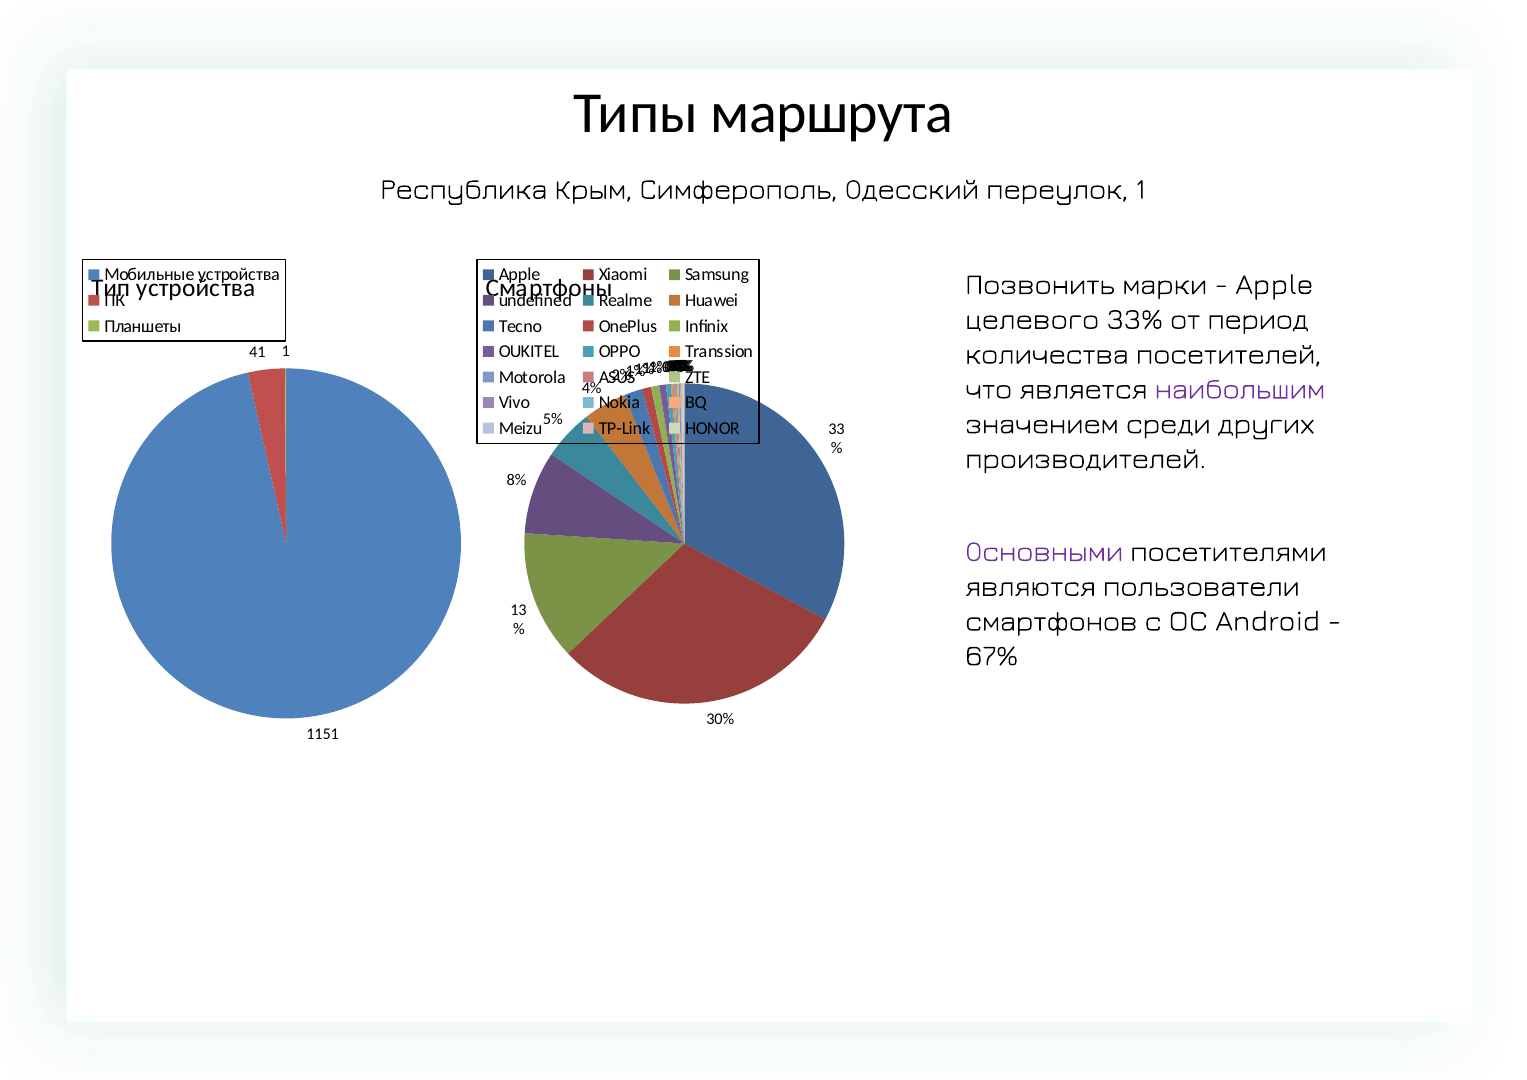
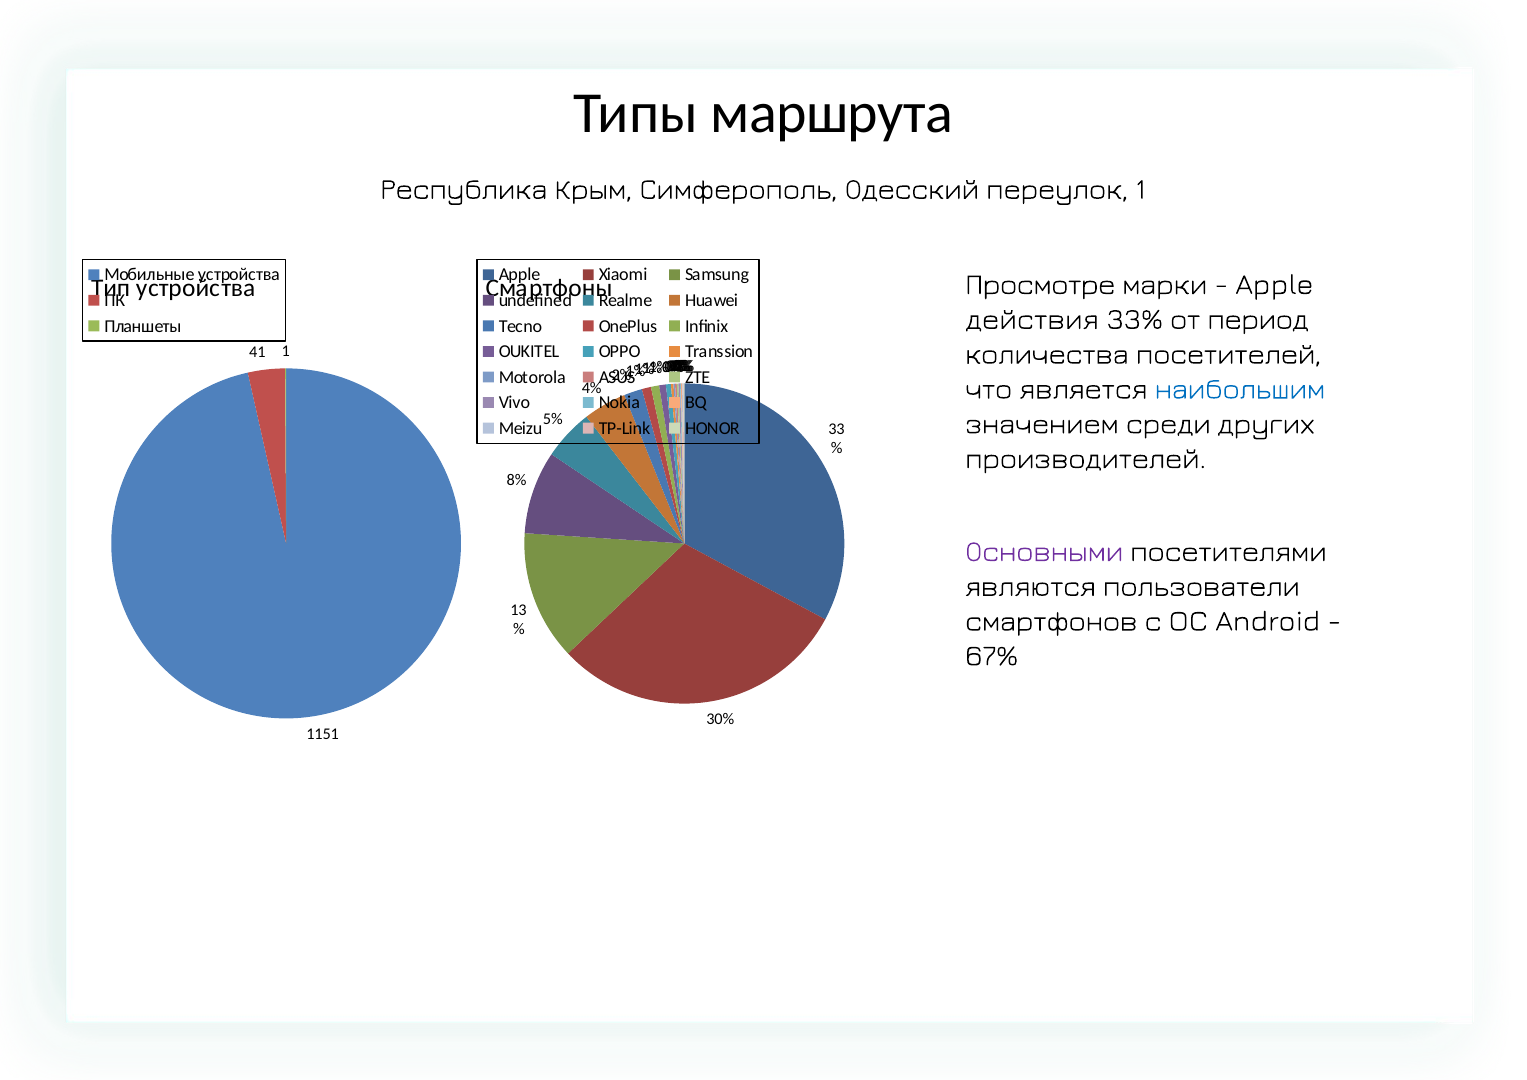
Позвонить: Позвонить -> Просмотре
целевого: целевого -> действия
наибольшим colour: purple -> blue
